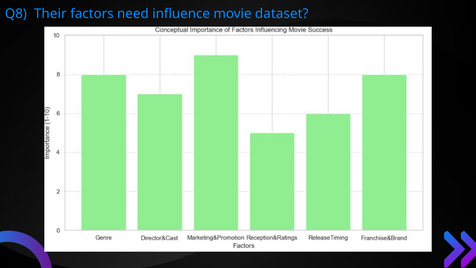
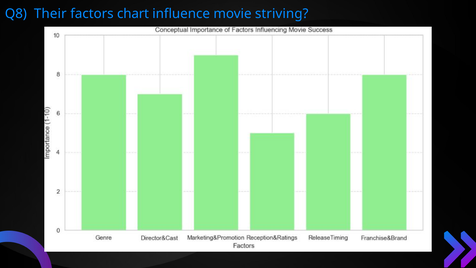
need: need -> chart
dataset: dataset -> striving
